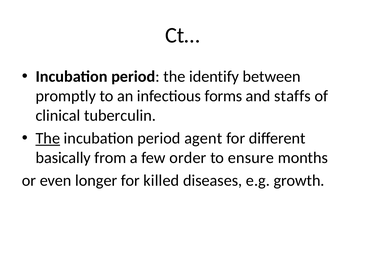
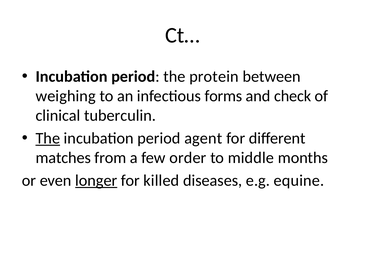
identify: identify -> protein
promptly: promptly -> weighing
staffs: staffs -> check
basically: basically -> matches
ensure: ensure -> middle
longer underline: none -> present
growth: growth -> equine
